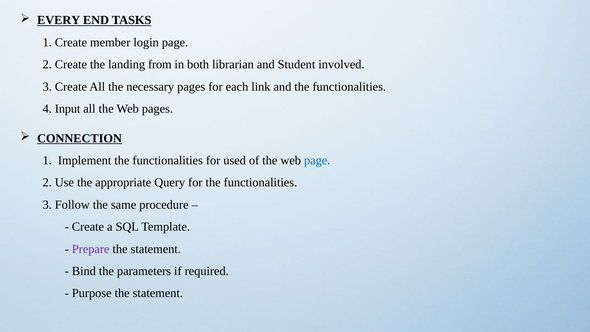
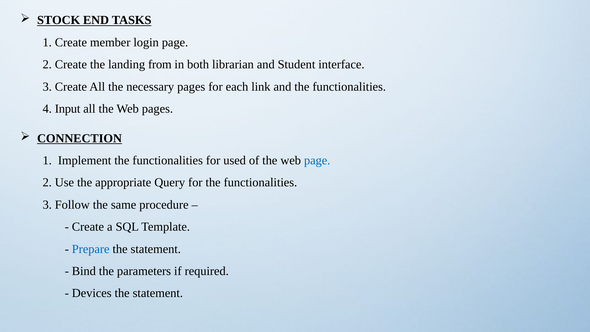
EVERY: EVERY -> STOCK
involved: involved -> interface
Prepare colour: purple -> blue
Purpose: Purpose -> Devices
